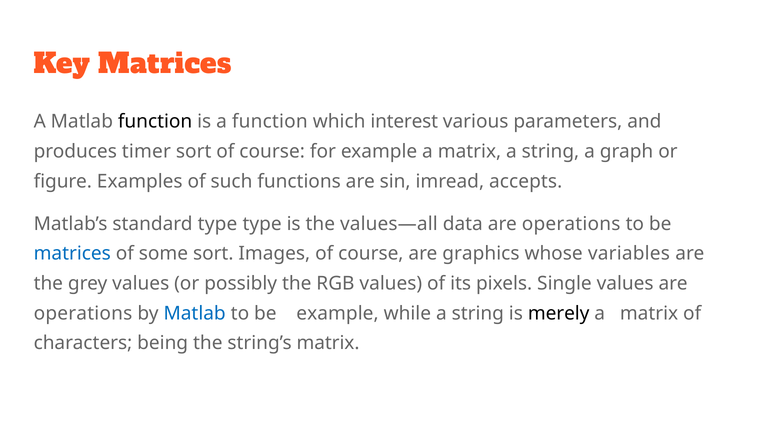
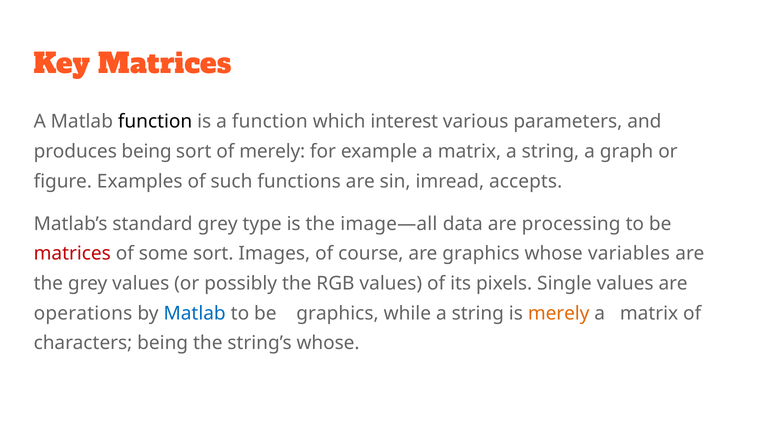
produces timer: timer -> being
sort of course: course -> merely
standard type: type -> grey
values—all: values—all -> image—all
data are operations: operations -> processing
matrices at (72, 254) colour: blue -> red
be example: example -> graphics
merely at (559, 313) colour: black -> orange
string’s matrix: matrix -> whose
